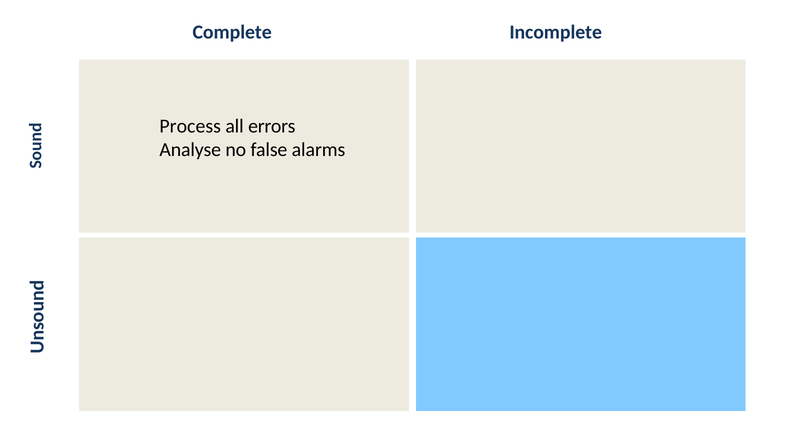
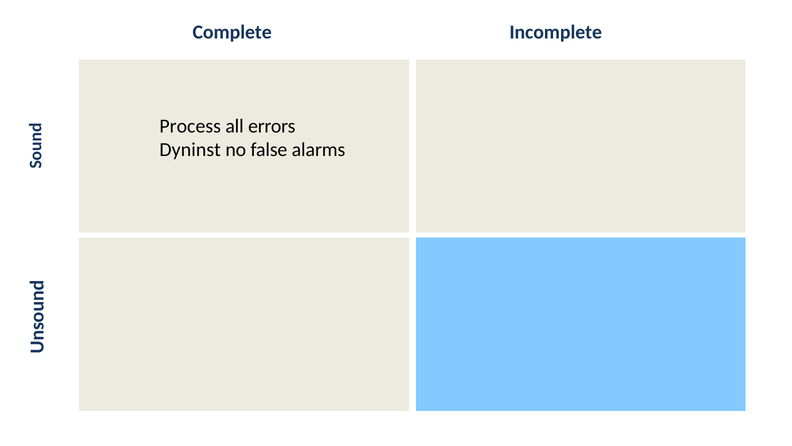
Analyse: Analyse -> Dyninst
